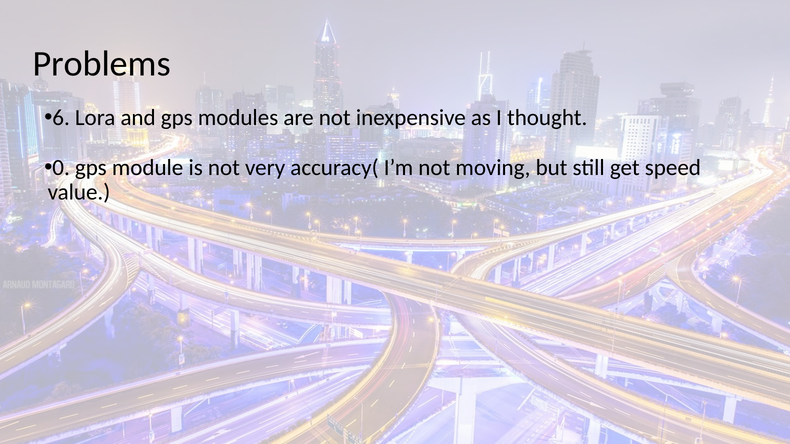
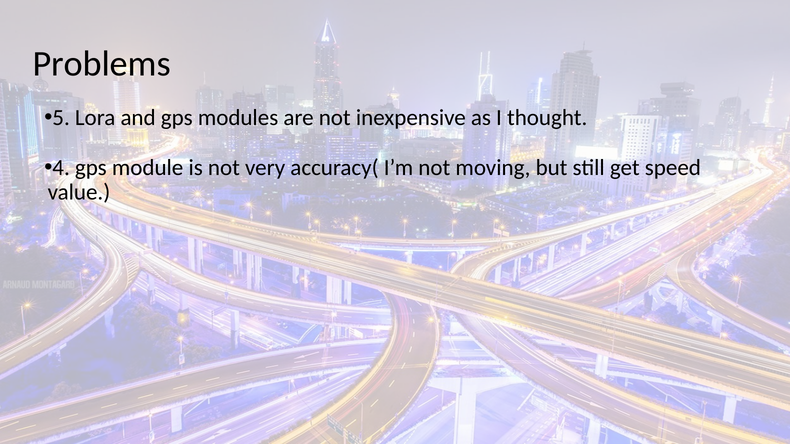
6: 6 -> 5
0: 0 -> 4
